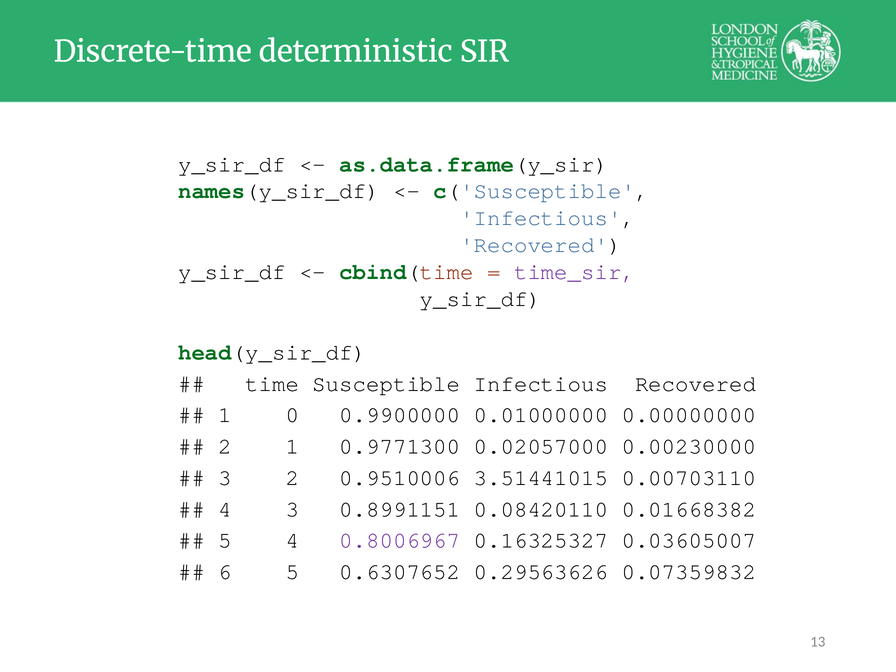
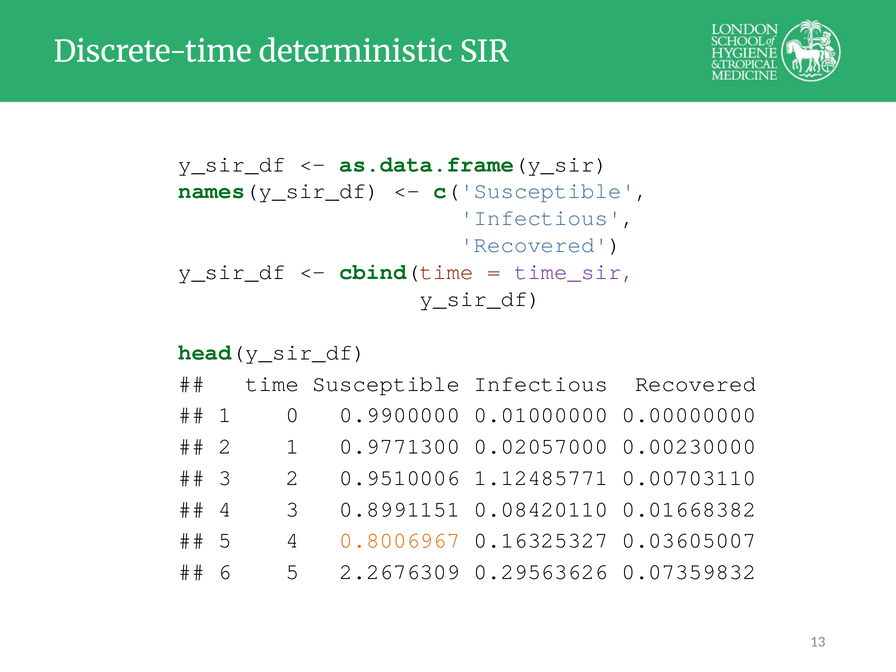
3.51441015: 3.51441015 -> 1.12485771
0.8006967 colour: purple -> orange
0.6307652: 0.6307652 -> 2.2676309
